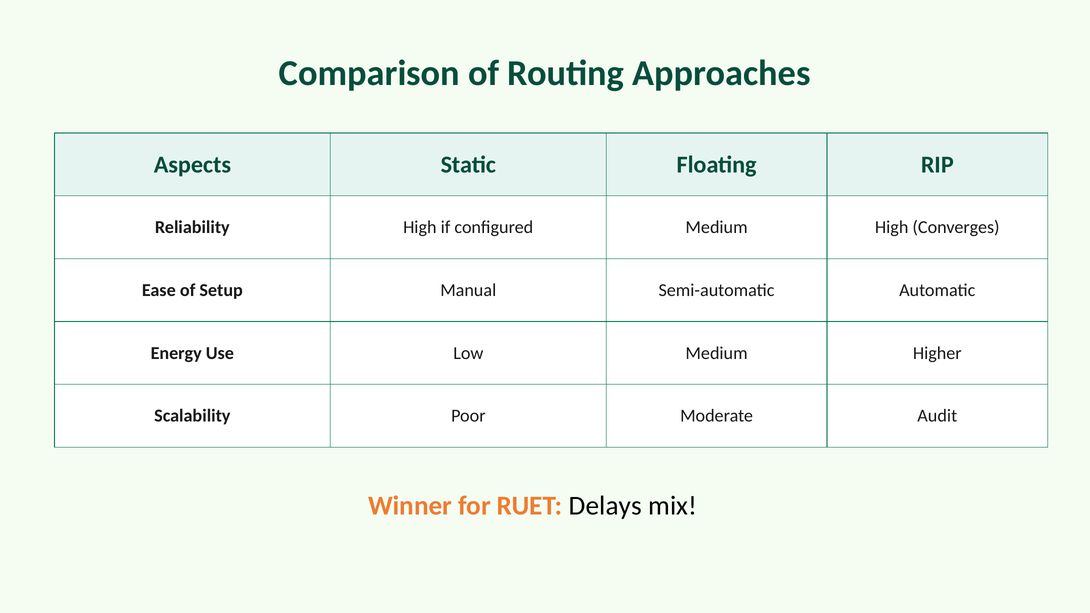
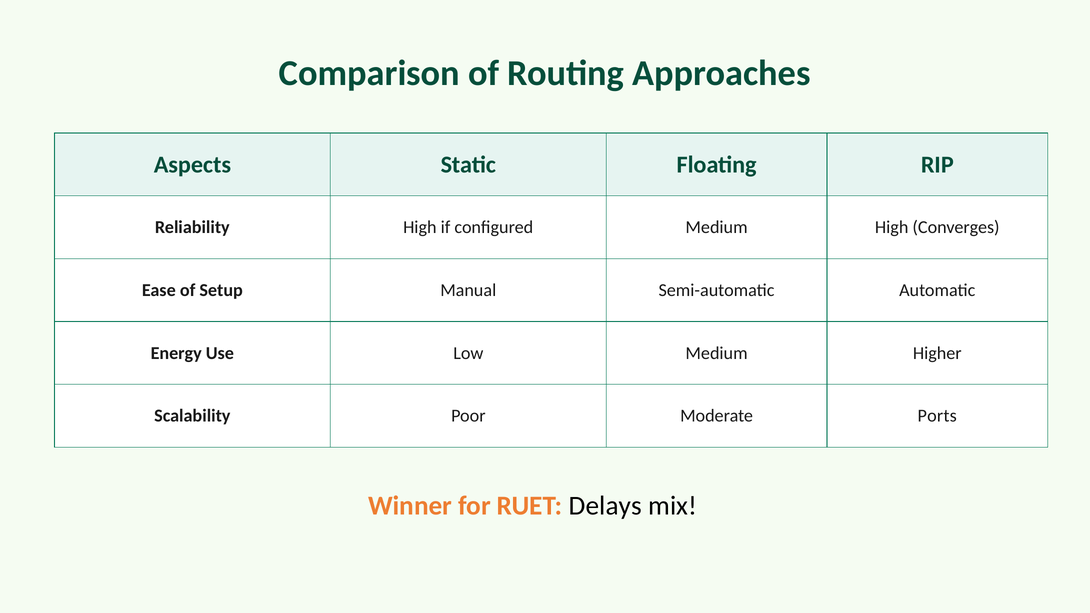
Audit: Audit -> Ports
